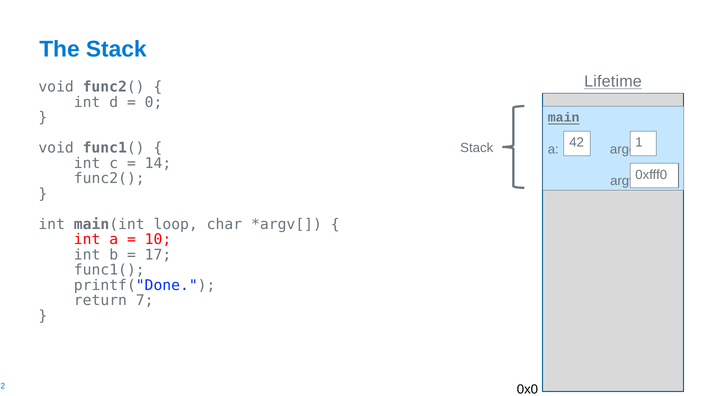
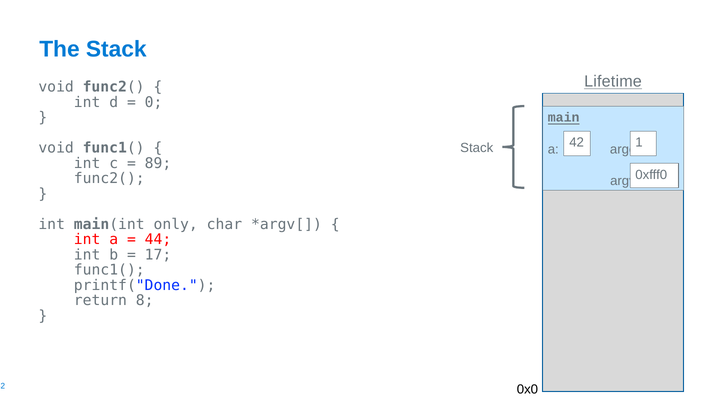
14: 14 -> 89
loop: loop -> only
10: 10 -> 44
7: 7 -> 8
